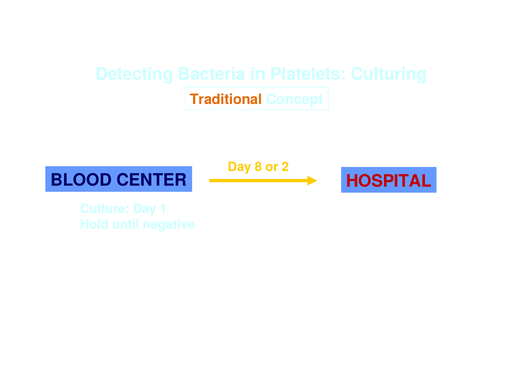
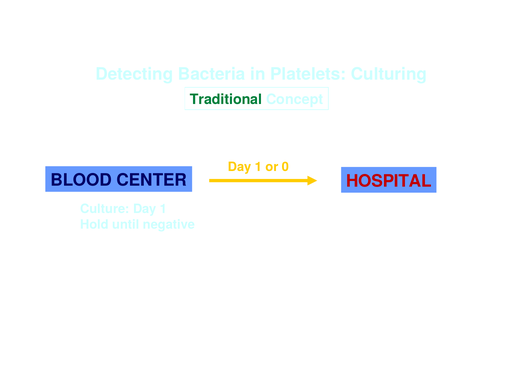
Traditional colour: orange -> green
8 at (258, 167): 8 -> 1
2: 2 -> 0
